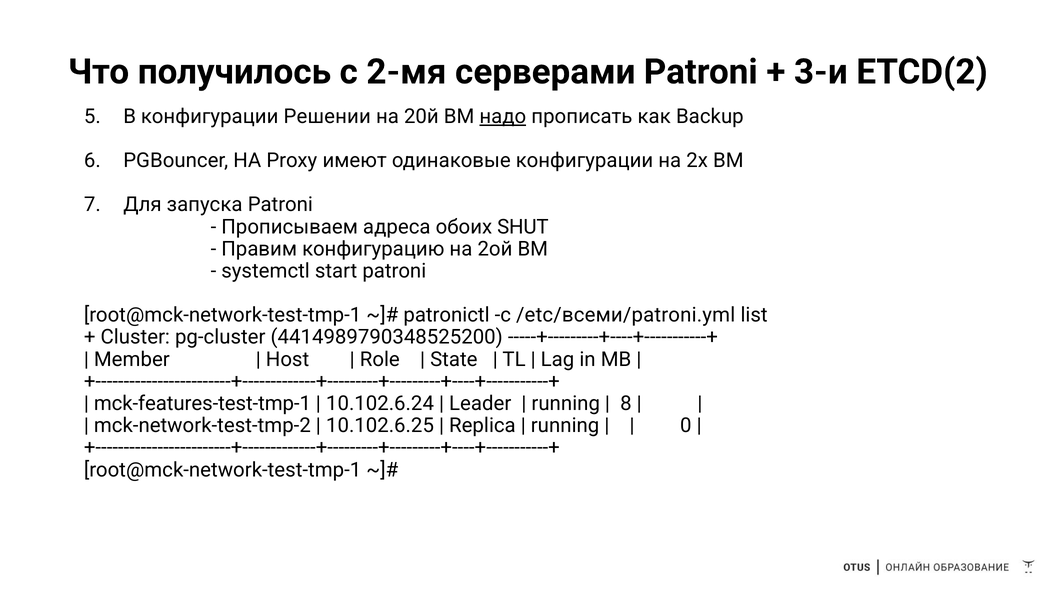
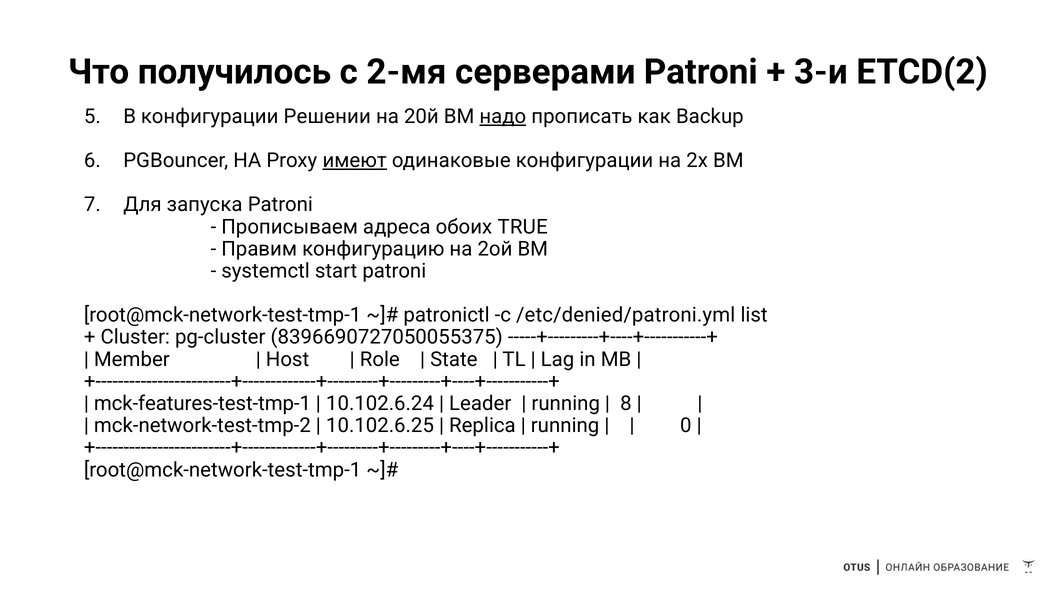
имеют underline: none -> present
SHUT: SHUT -> TRUE
/etc/всеми/patroni.yml: /etc/всеми/patroni.yml -> /etc/denied/patroni.yml
4414989790348525200: 4414989790348525200 -> 8396690727050055375
